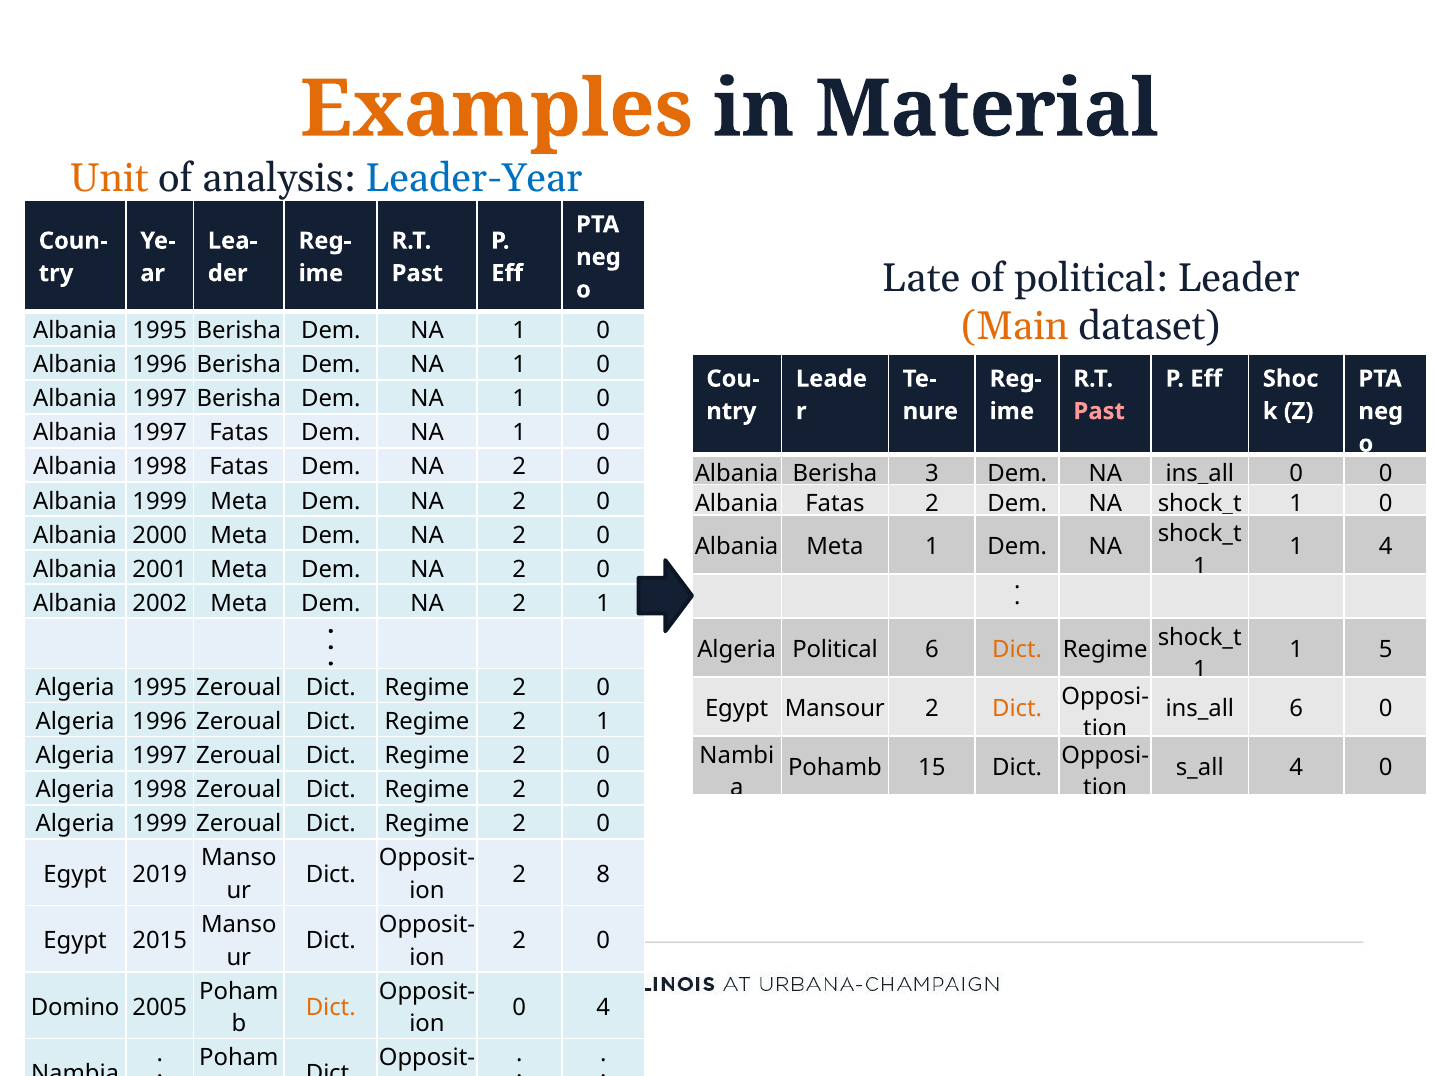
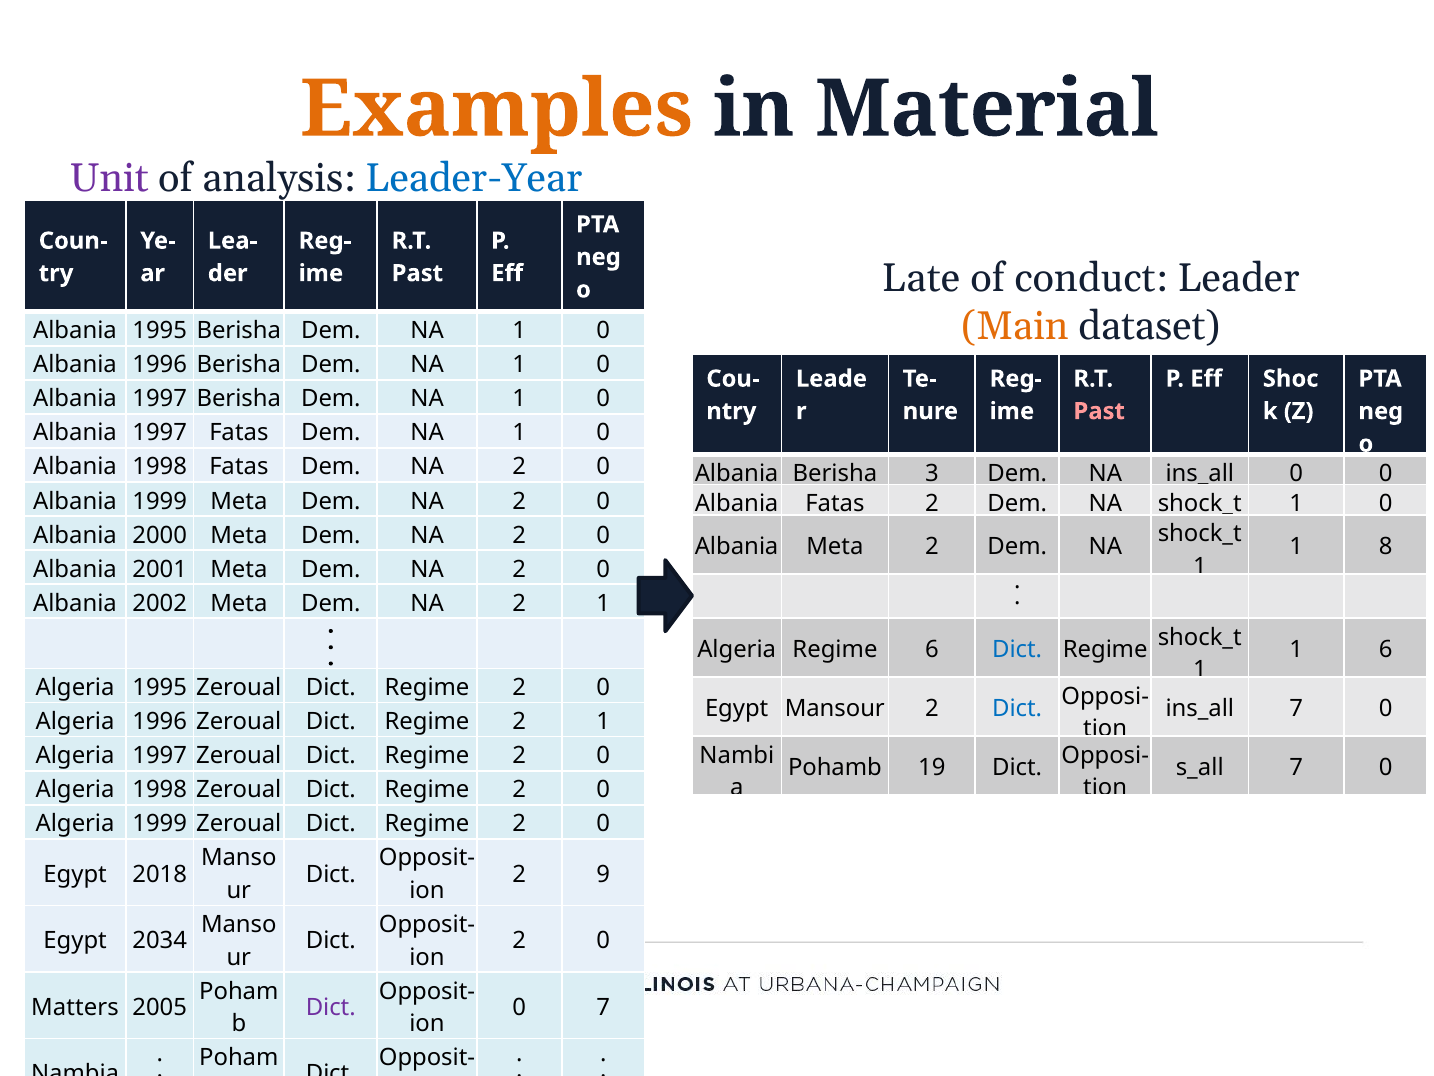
Unit colour: orange -> purple
of political: political -> conduct
Meta 1: 1 -> 2
1 4: 4 -> 8
Algeria Political: Political -> Regime
Dict at (1017, 650) colour: orange -> blue
1 5: 5 -> 6
Dict at (1017, 708) colour: orange -> blue
6 at (1296, 708): 6 -> 7
15: 15 -> 19
4 at (1296, 767): 4 -> 7
2019: 2019 -> 2018
8: 8 -> 9
Egypt 2015: 2015 -> 2034
Domino: Domino -> Matters
Dict at (331, 1007) colour: orange -> purple
0 4: 4 -> 7
